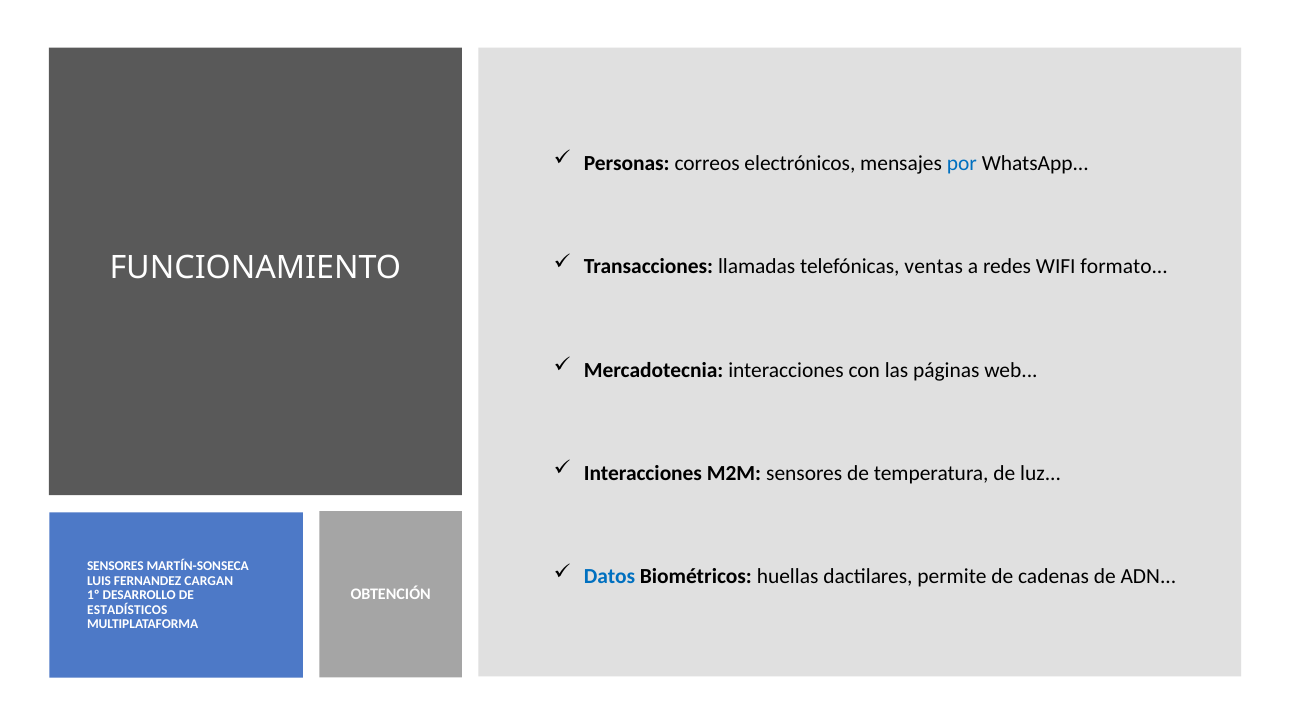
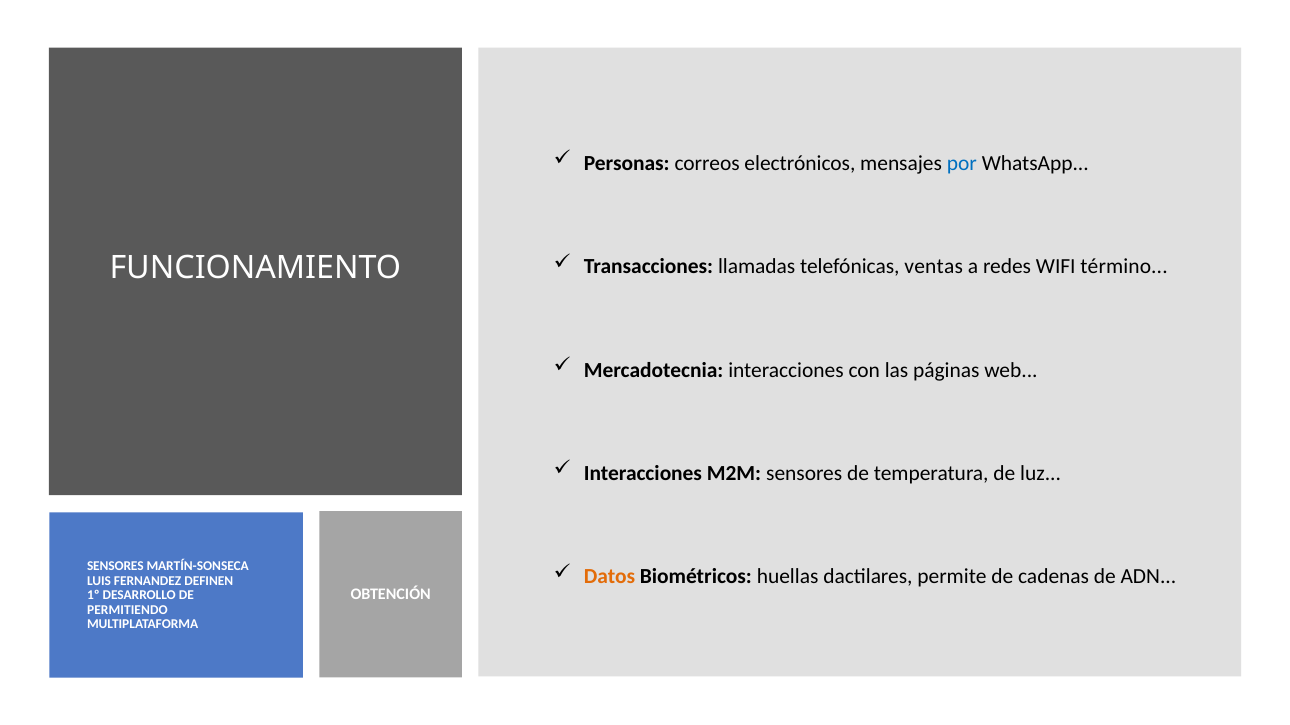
formato: formato -> término
Datos colour: blue -> orange
CARGAN: CARGAN -> DEFINEN
ESTADÍSTICOS: ESTADÍSTICOS -> PERMITIENDO
